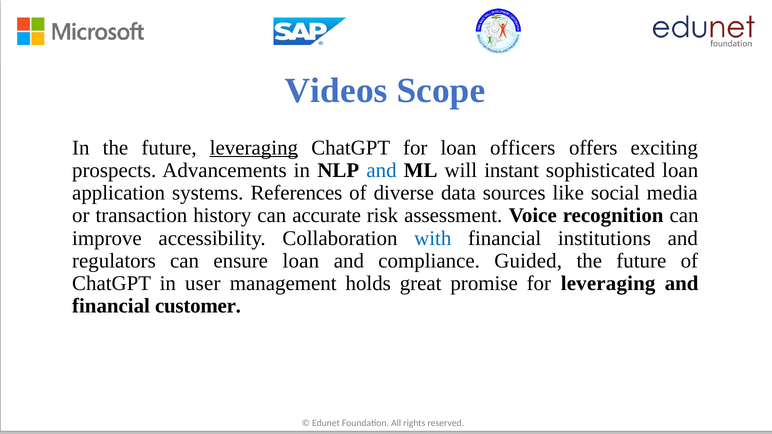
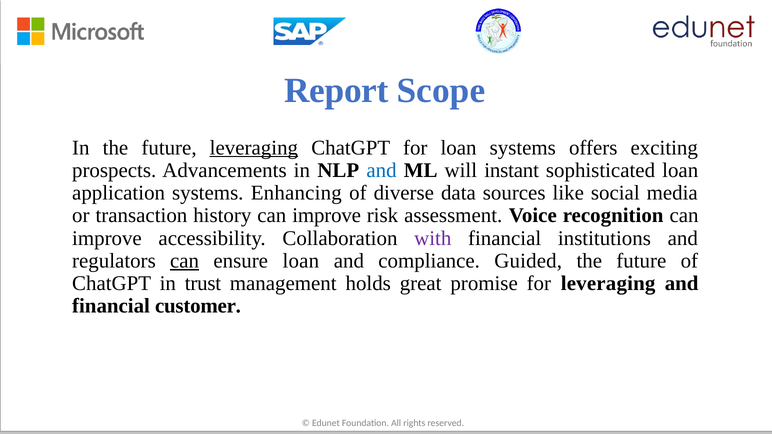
Videos: Videos -> Report
loan officers: officers -> systems
References: References -> Enhancing
history can accurate: accurate -> improve
with colour: blue -> purple
can at (185, 261) underline: none -> present
user: user -> trust
